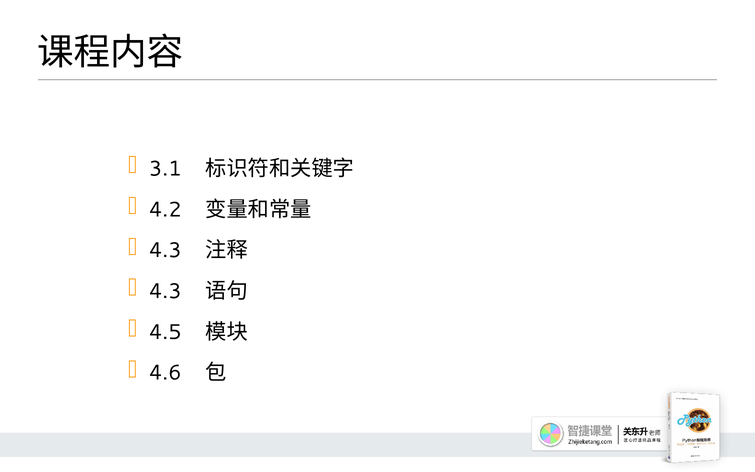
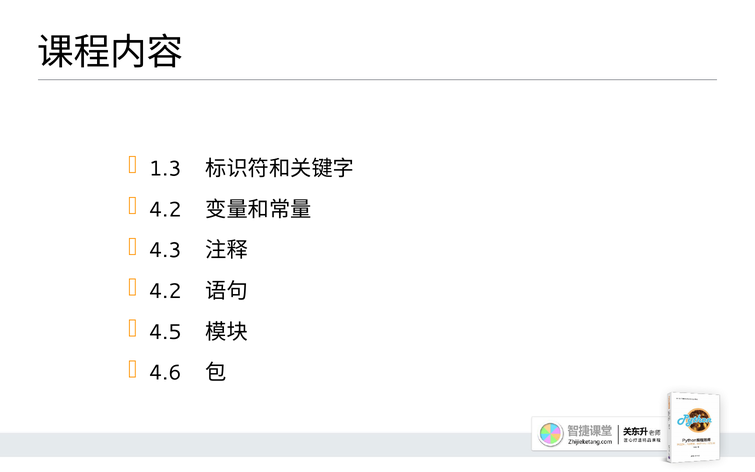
3.1: 3.1 -> 1.3
4.3 at (165, 291): 4.3 -> 4.2
